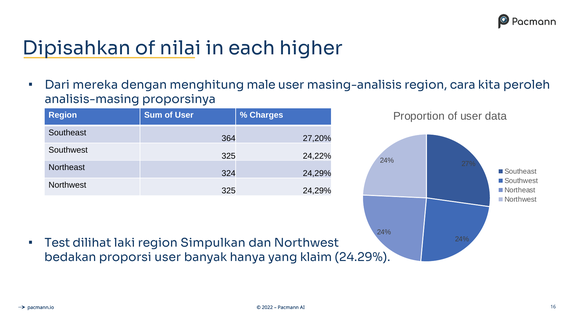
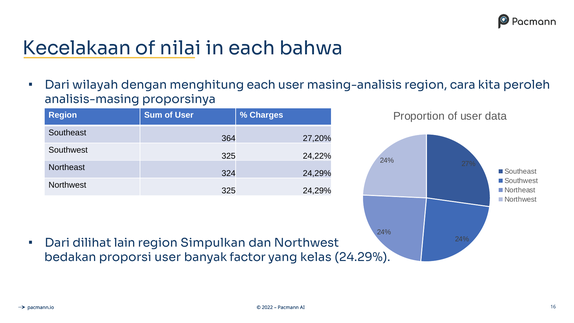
Dipisahkan: Dipisahkan -> Kecelakaan
higher: higher -> bahwa
mereka: mereka -> wilayah
menghitung male: male -> each
Test at (57, 243): Test -> Dari
laki: laki -> lain
hanya: hanya -> factor
klaim: klaim -> kelas
